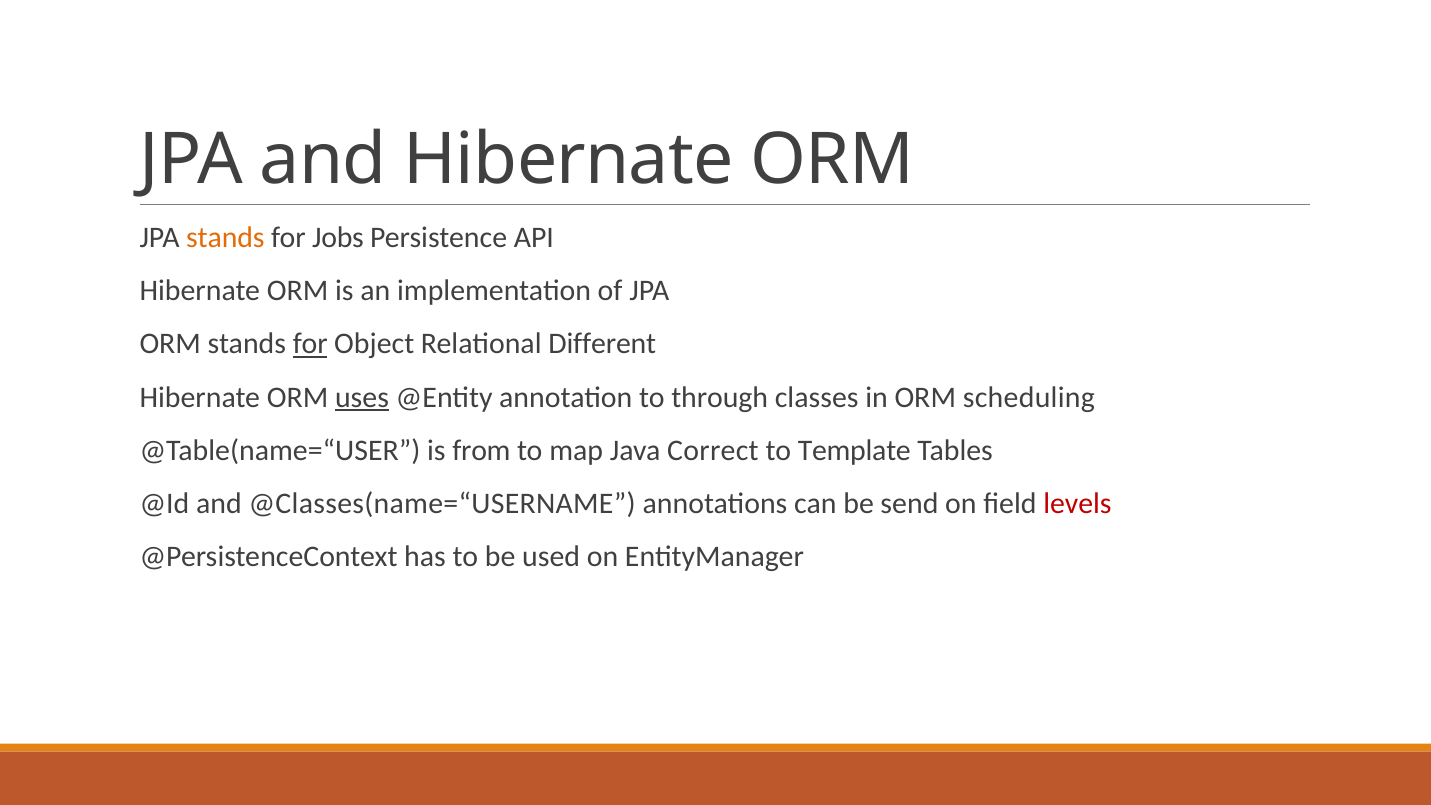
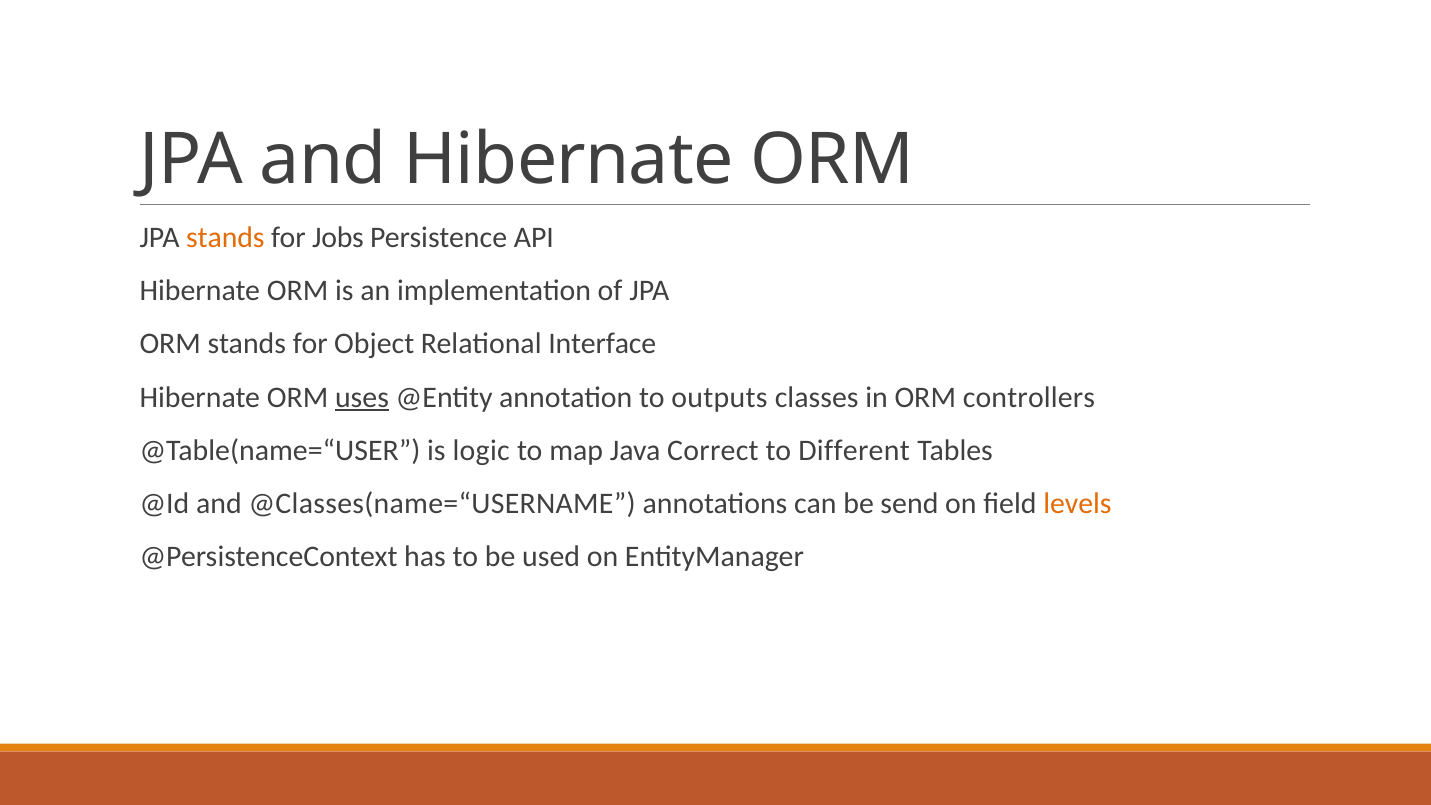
for at (310, 344) underline: present -> none
Different: Different -> Interface
through: through -> outputs
scheduling: scheduling -> controllers
from: from -> logic
Template: Template -> Different
levels colour: red -> orange
